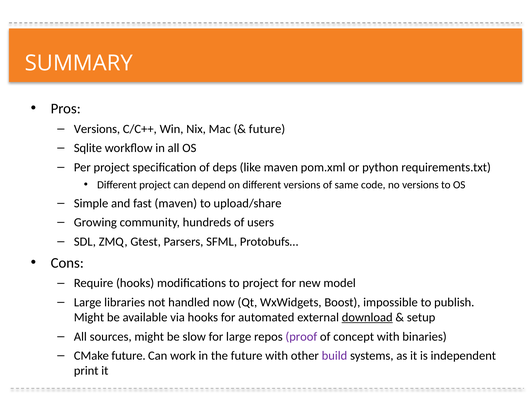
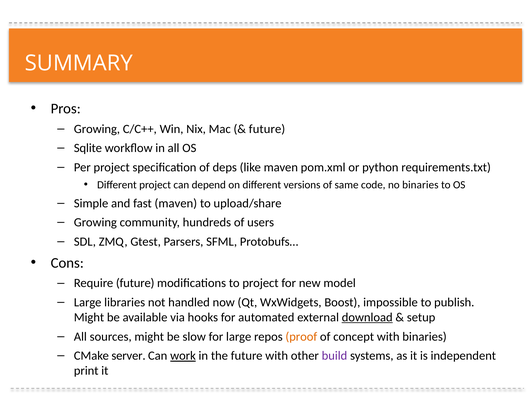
Versions at (97, 129): Versions -> Growing
no versions: versions -> binaries
Require hooks: hooks -> future
proof colour: purple -> orange
CMake future: future -> server
work underline: none -> present
